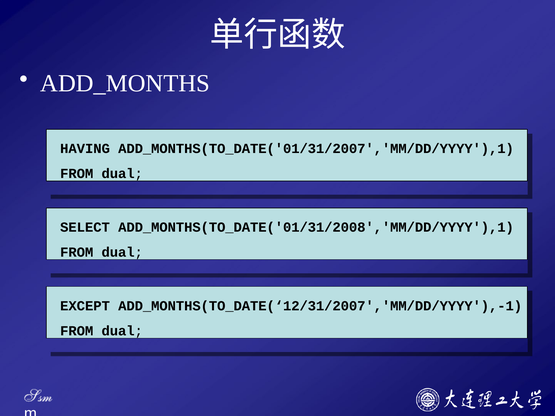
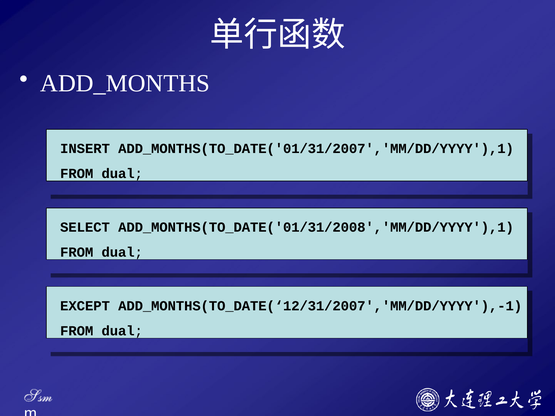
HAVING: HAVING -> INSERT
